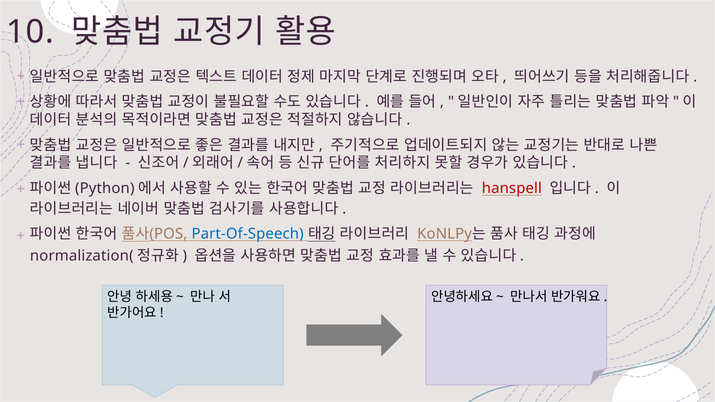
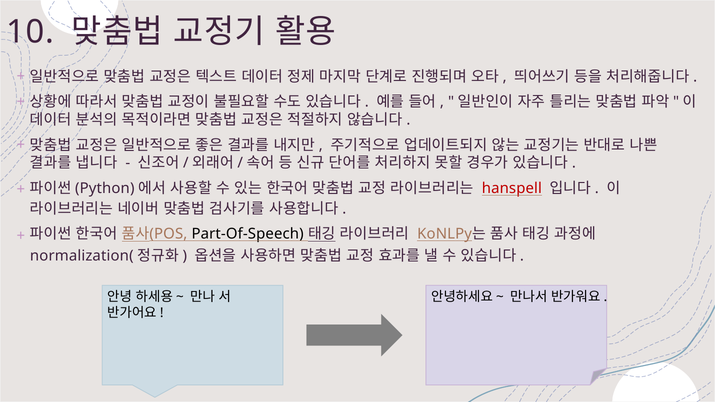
Part-Of-Speech colour: blue -> black
